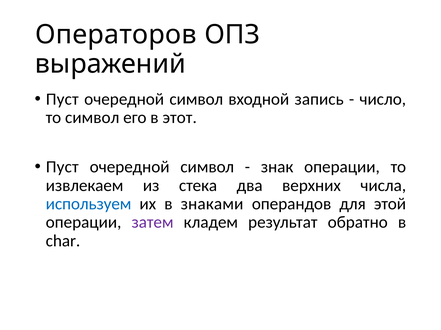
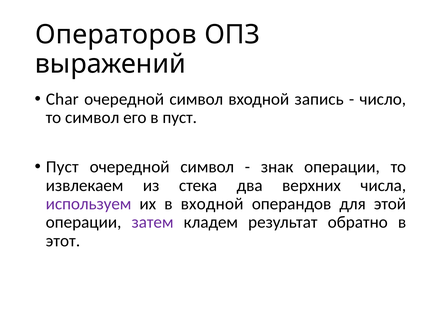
Пуст at (62, 99): Пуст -> Char
в этот: этот -> пуст
используем colour: blue -> purple
в знаками: знаками -> входной
char: char -> этот
